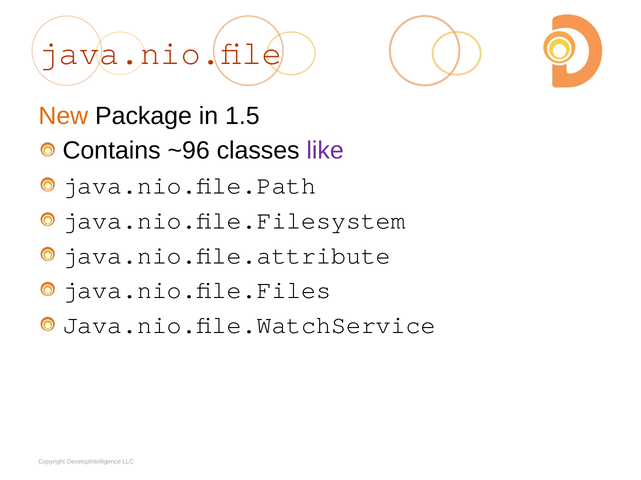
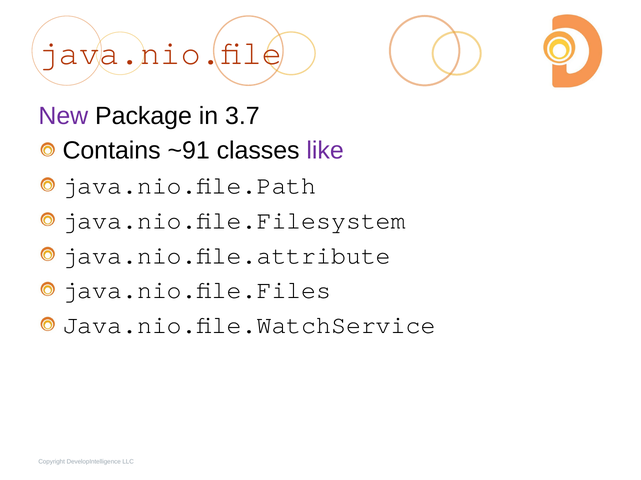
New colour: orange -> purple
1.5: 1.5 -> 3.7
~96: ~96 -> ~91
